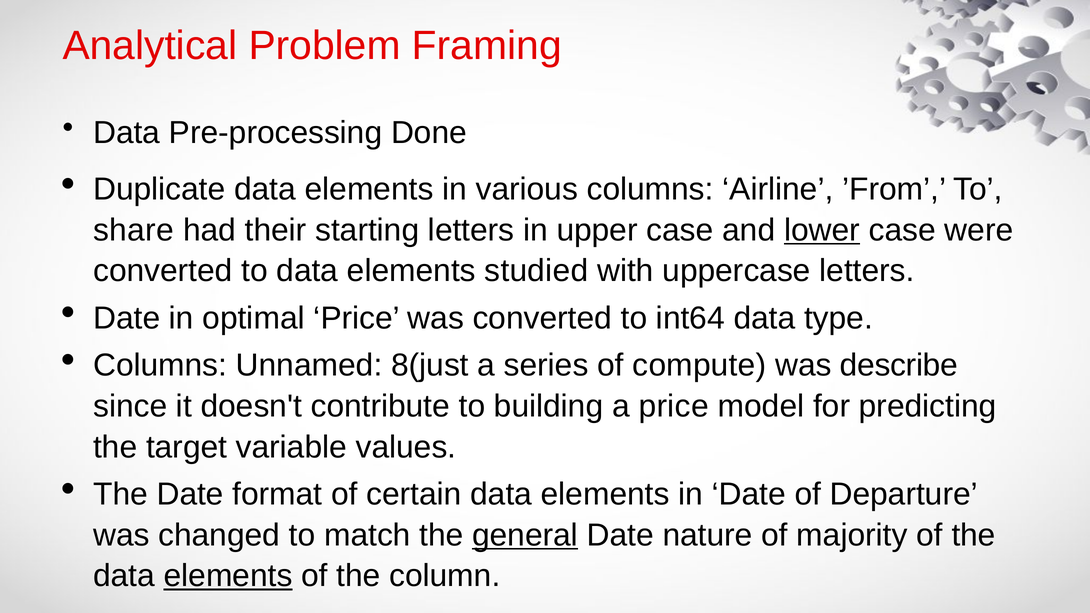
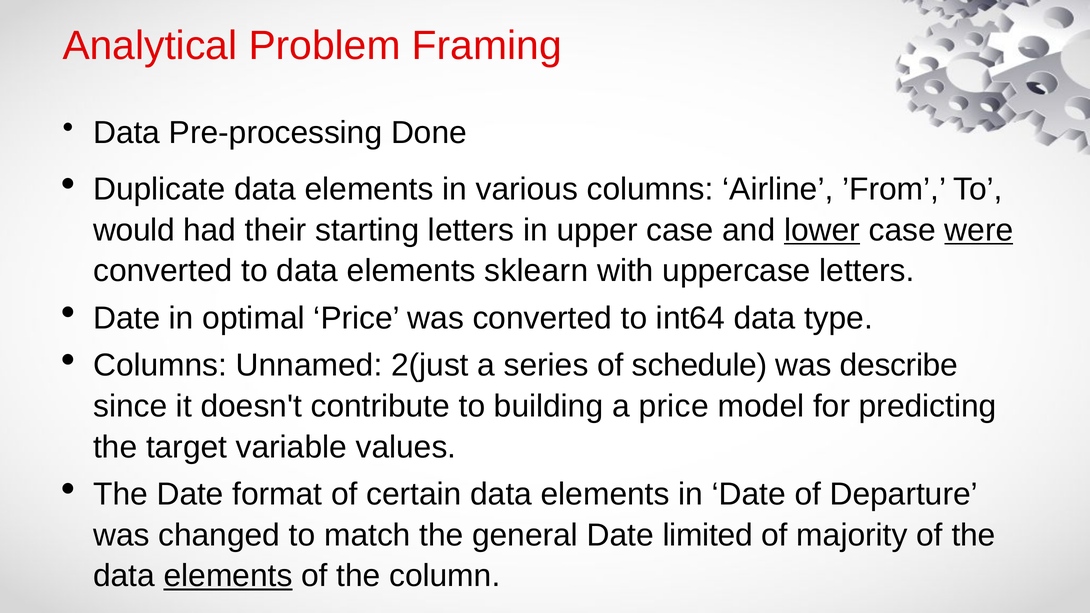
share: share -> would
were underline: none -> present
studied: studied -> sklearn
8(just: 8(just -> 2(just
compute: compute -> schedule
general underline: present -> none
nature: nature -> limited
